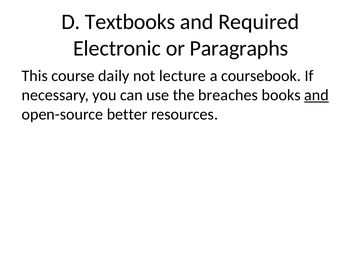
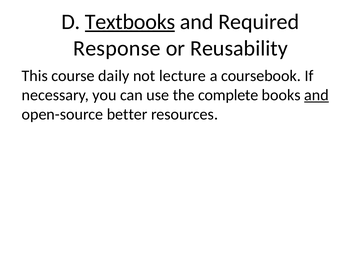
Textbooks underline: none -> present
Electronic: Electronic -> Response
Paragraphs: Paragraphs -> Reusability
breaches: breaches -> complete
